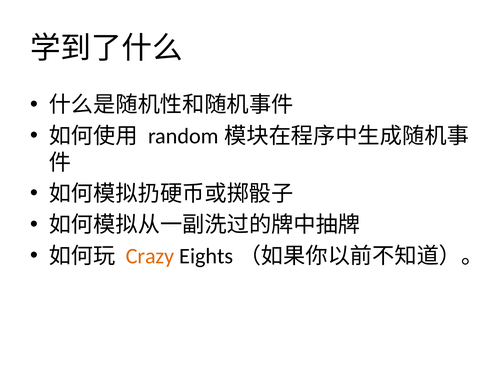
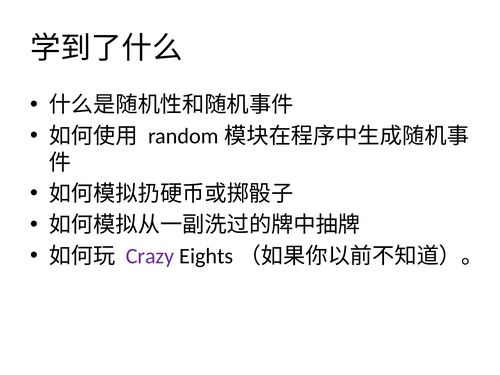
Crazy colour: orange -> purple
